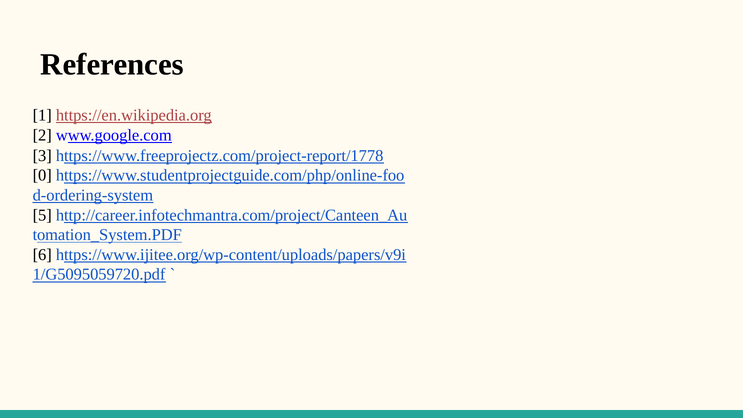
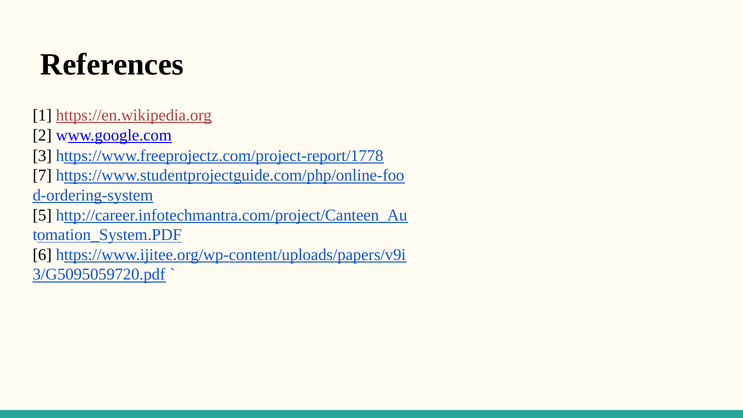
0: 0 -> 7
1/G5095059720.pdf: 1/G5095059720.pdf -> 3/G5095059720.pdf
